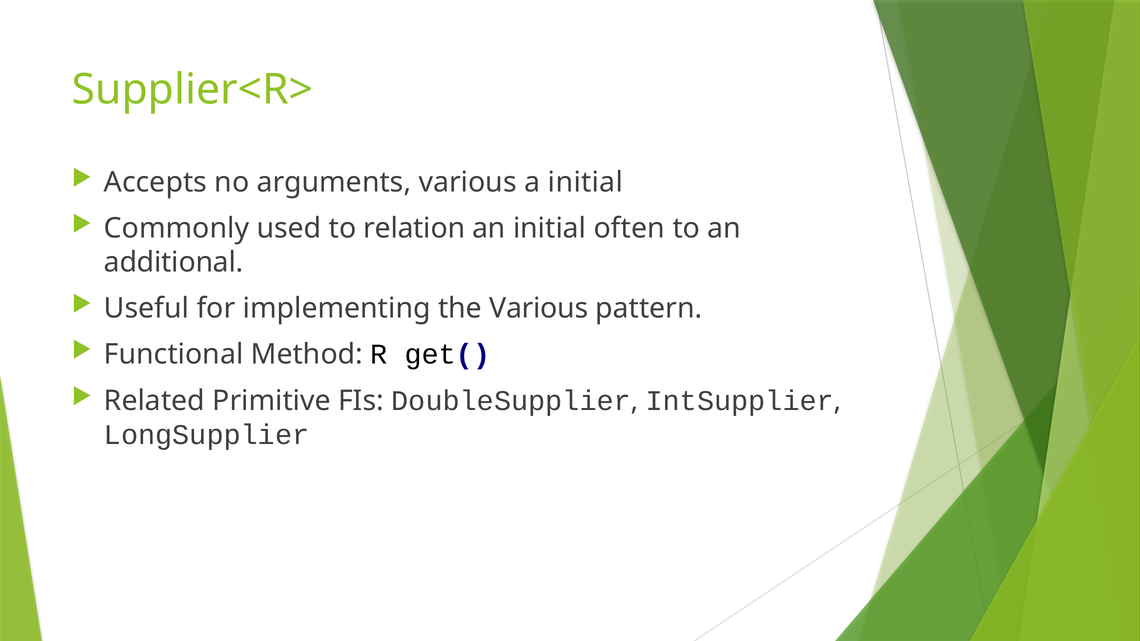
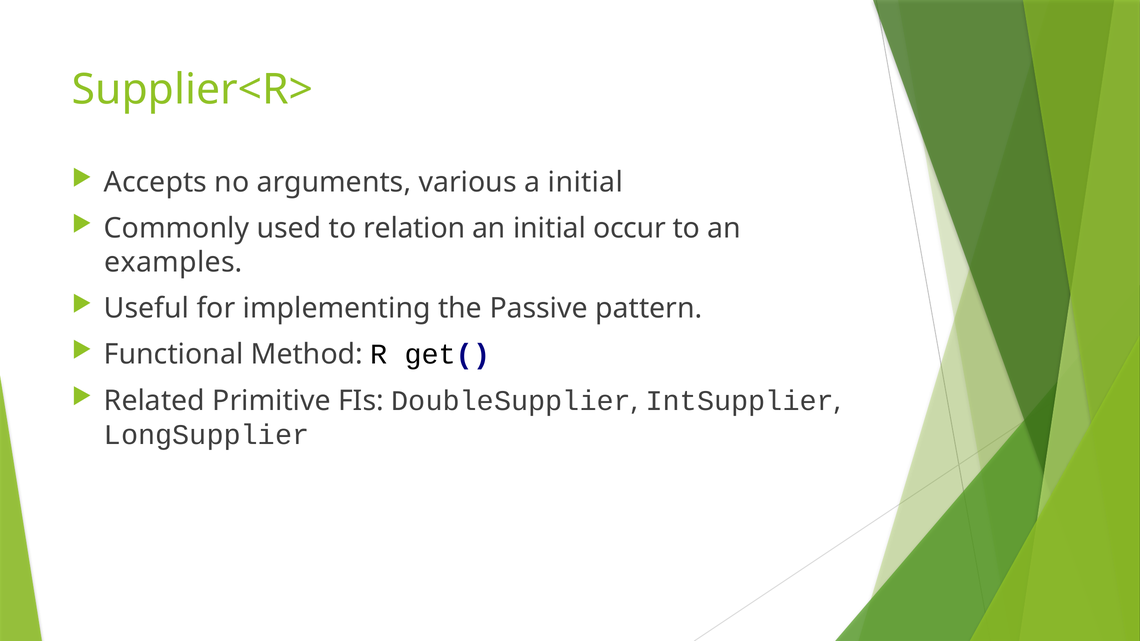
often: often -> occur
additional: additional -> examples
the Various: Various -> Passive
